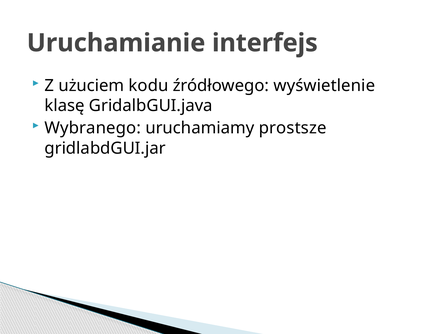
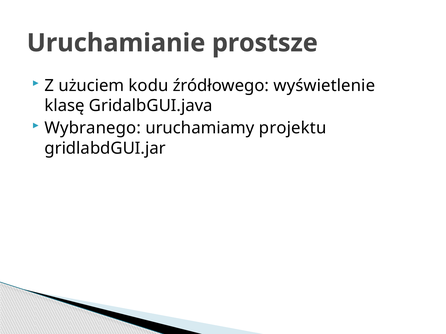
interfejs: interfejs -> prostsze
prostsze: prostsze -> projektu
